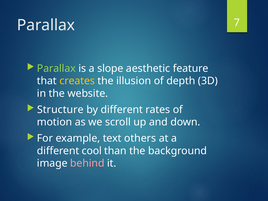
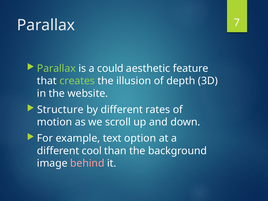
slope: slope -> could
creates colour: yellow -> light green
others: others -> option
